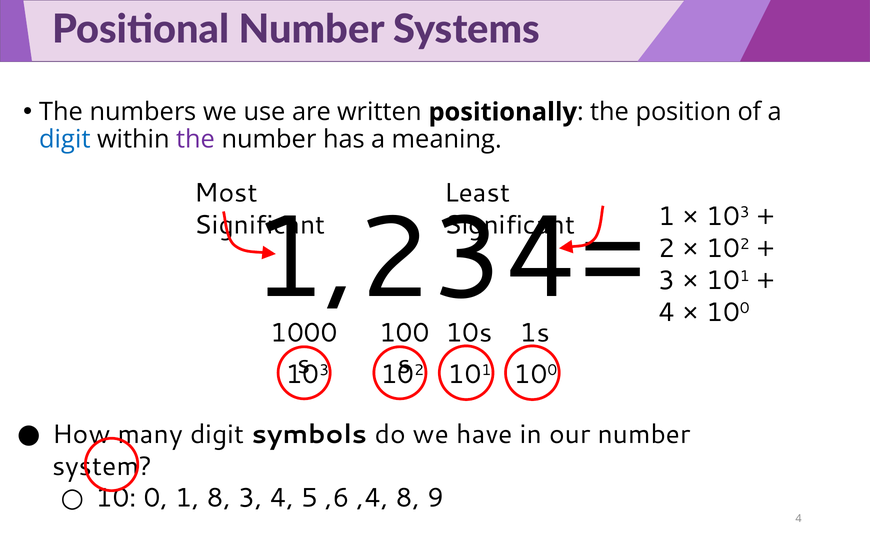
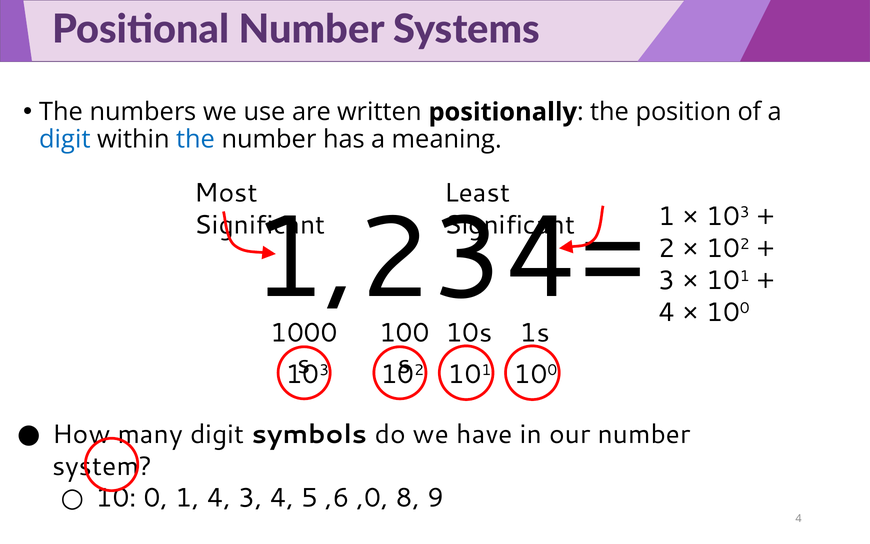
the at (196, 139) colour: purple -> blue
1 8: 8 -> 4
,4: ,4 -> ,0
